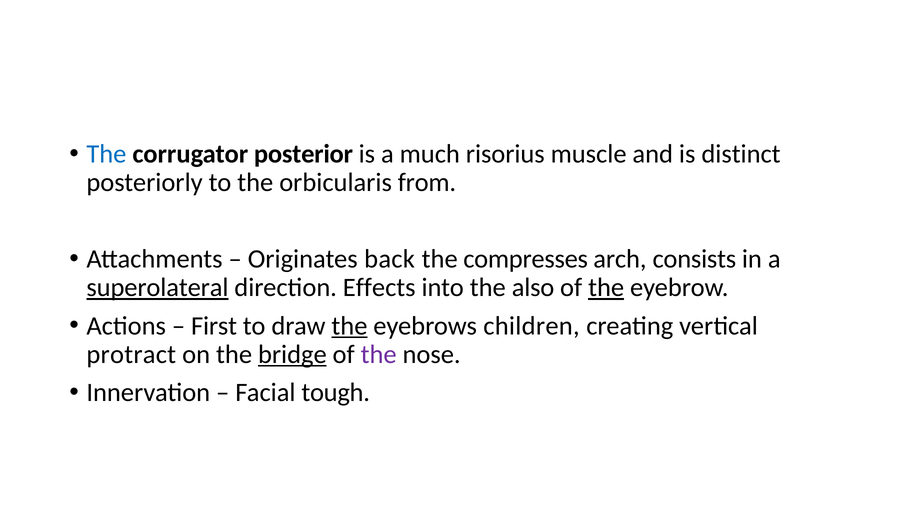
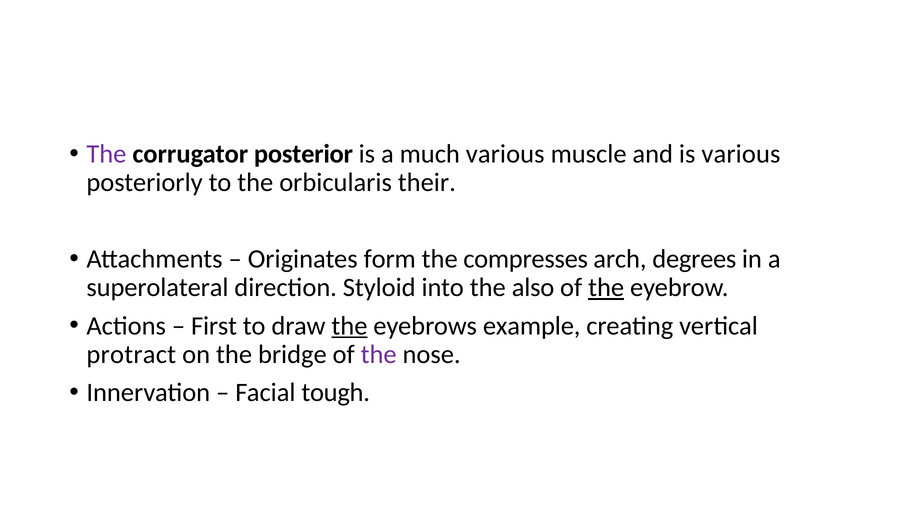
The at (106, 154) colour: blue -> purple
much risorius: risorius -> various
is distinct: distinct -> various
from: from -> their
back: back -> form
consists: consists -> degrees
superolateral underline: present -> none
Effects: Effects -> Styloid
children: children -> example
bridge underline: present -> none
